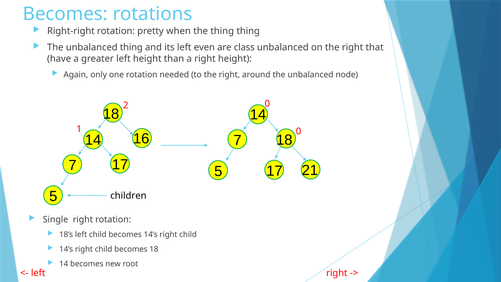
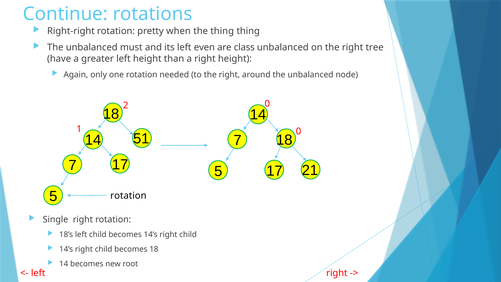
Becomes at (65, 14): Becomes -> Continue
unbalanced thing: thing -> must
that: that -> tree
16: 16 -> 51
5 children: children -> rotation
